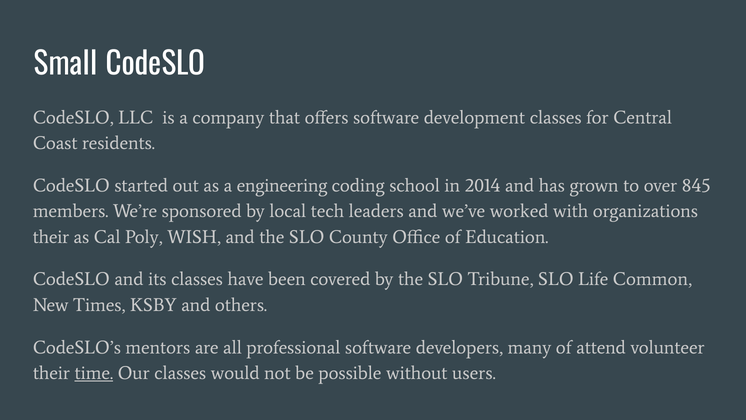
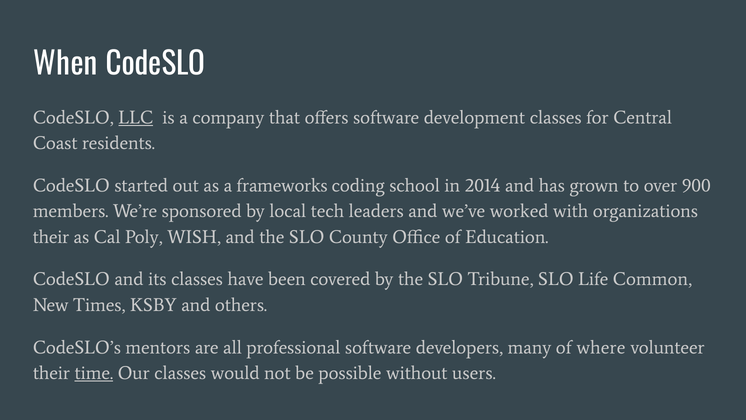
Small: Small -> When
LLC underline: none -> present
engineering: engineering -> frameworks
845: 845 -> 900
attend: attend -> where
